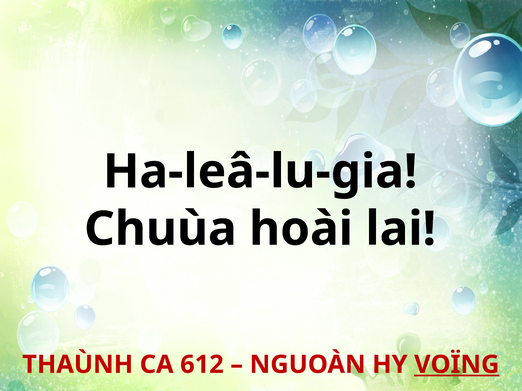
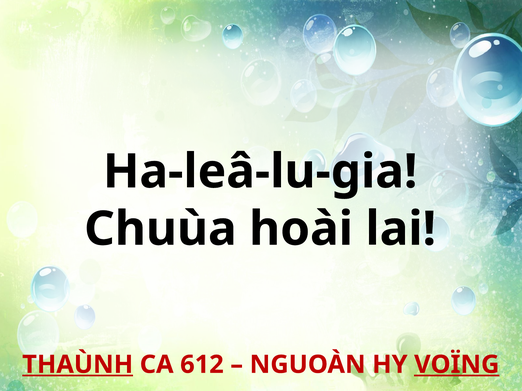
THAÙNH underline: none -> present
